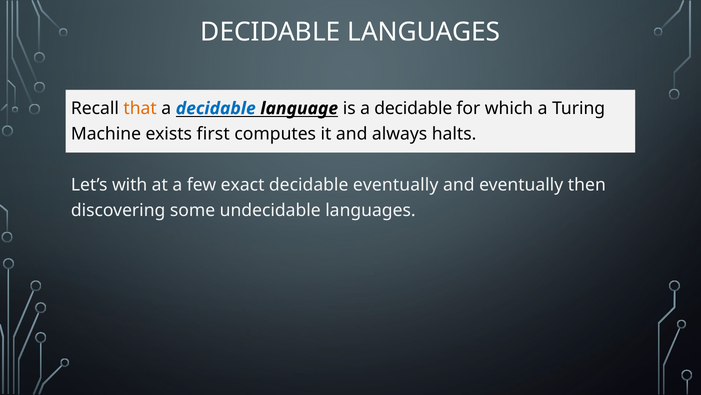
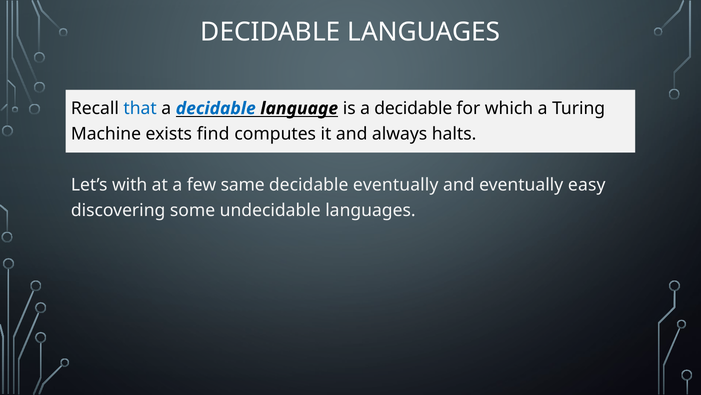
that colour: orange -> blue
first: first -> find
exact: exact -> same
then: then -> easy
